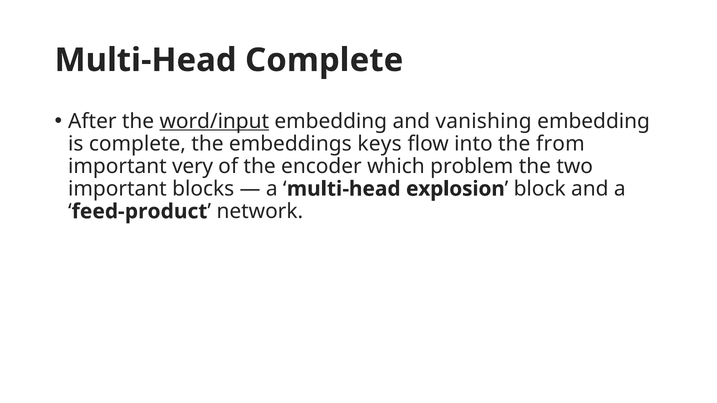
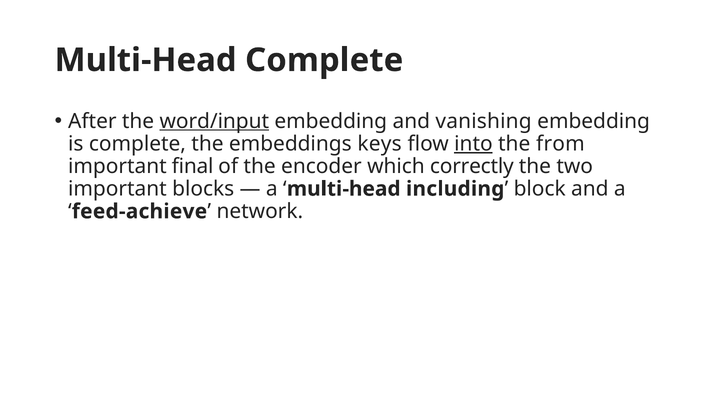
into underline: none -> present
very: very -> final
problem: problem -> correctly
explosion: explosion -> including
feed-product: feed-product -> feed-achieve
